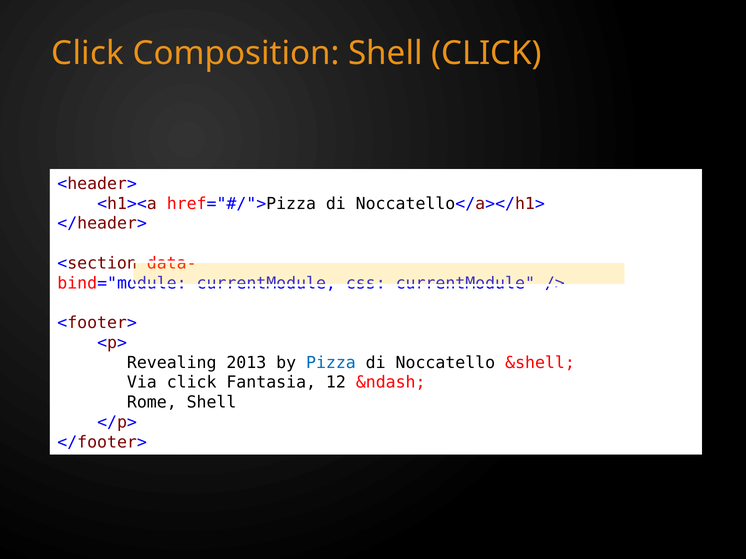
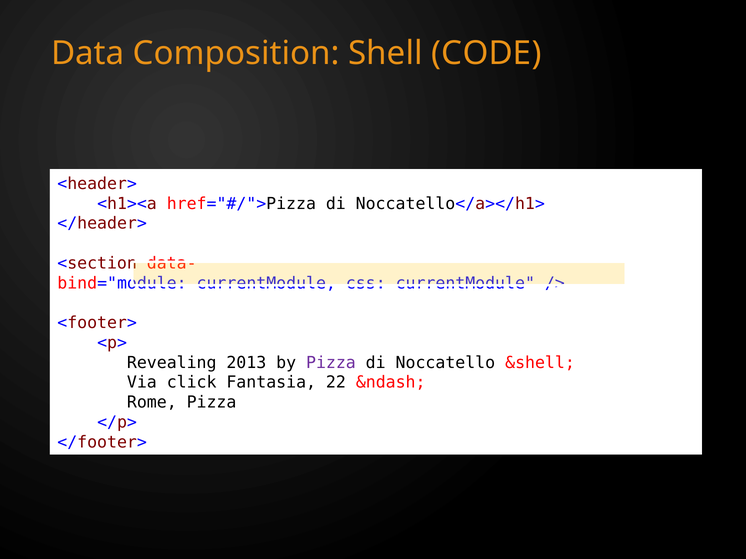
Click at (88, 54): Click -> Data
Shell CLICK: CLICK -> CODE
Pizza at (331, 363) colour: blue -> purple
12: 12 -> 22
Rome Shell: Shell -> Pizza
